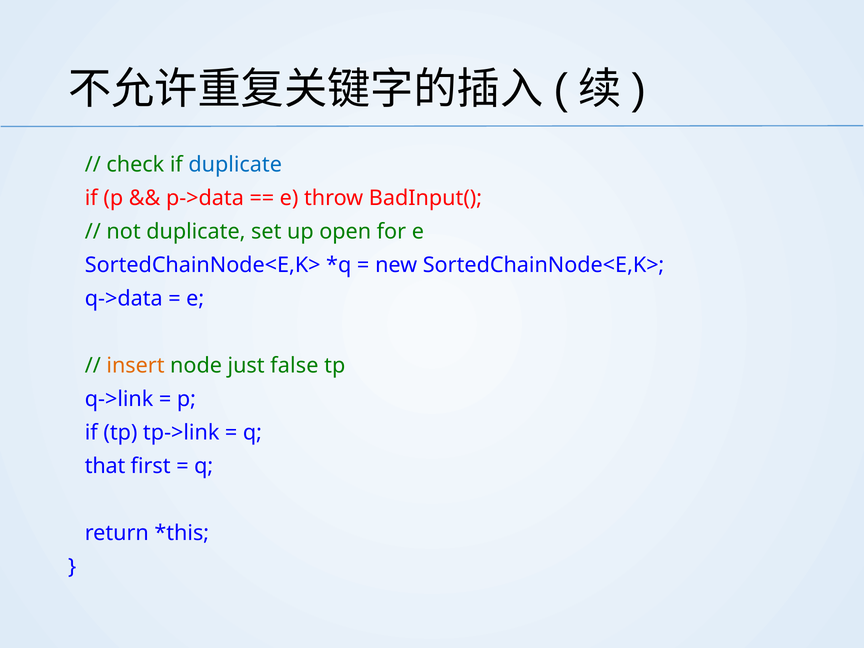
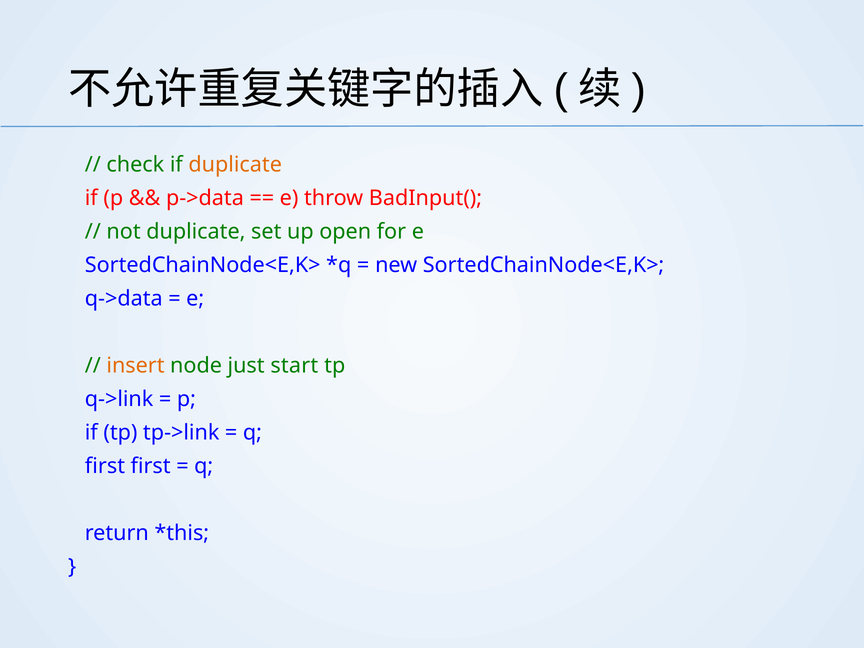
duplicate at (235, 165) colour: blue -> orange
false: false -> start
that at (105, 466): that -> first
